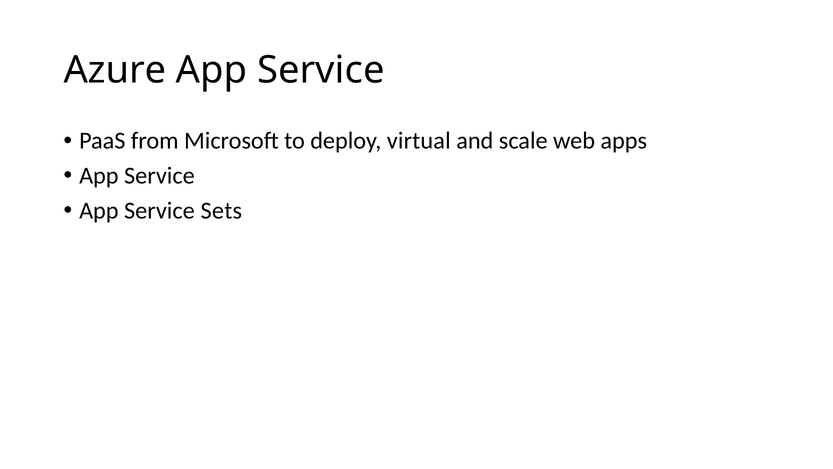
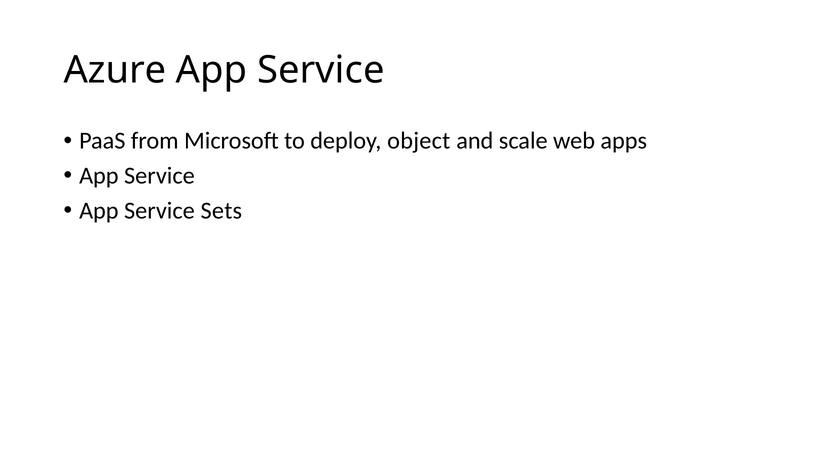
virtual: virtual -> object
